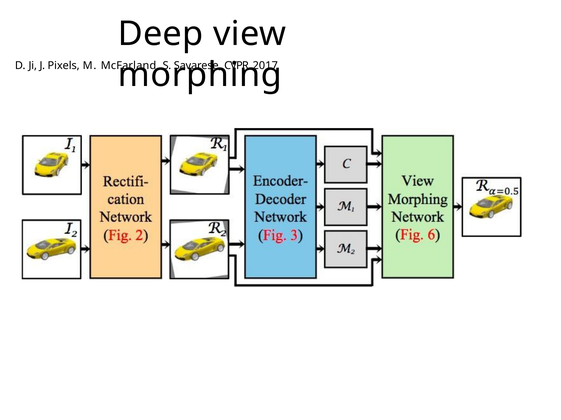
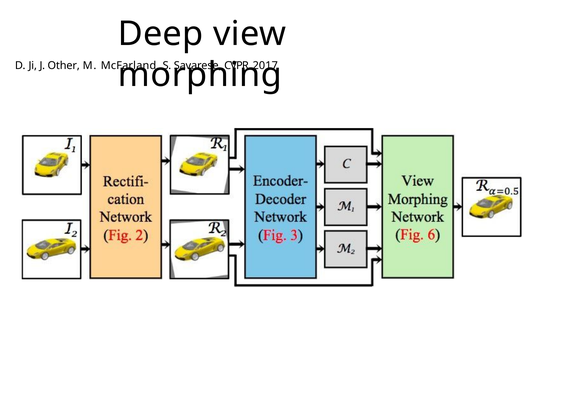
Pixels: Pixels -> Other
